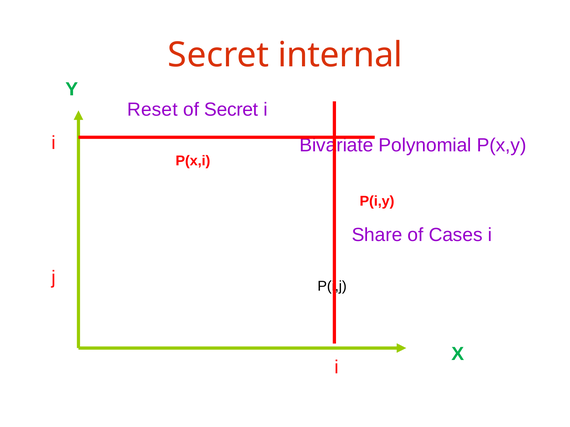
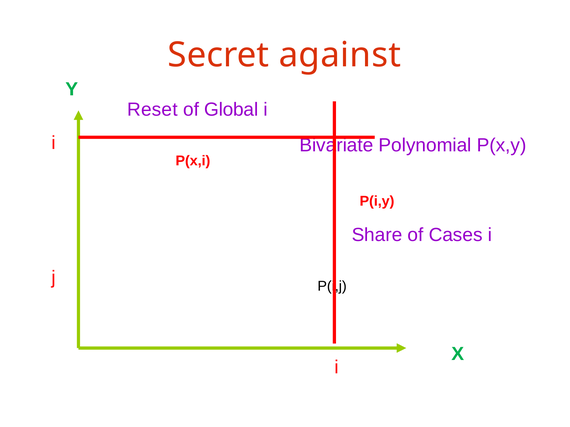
internal: internal -> against
of Secret: Secret -> Global
